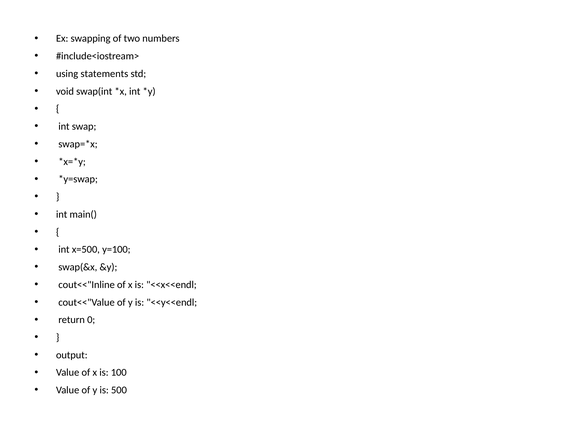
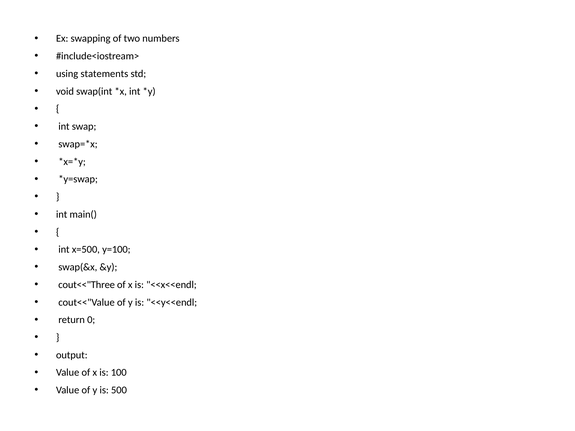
cout<<"Inline: cout<<"Inline -> cout<<"Three
